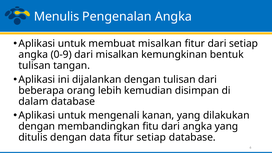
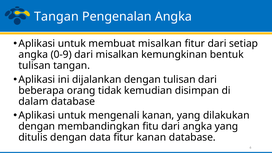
Menulis at (57, 17): Menulis -> Tangan
lebih: lebih -> tidak
fitur setiap: setiap -> kanan
